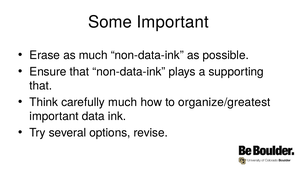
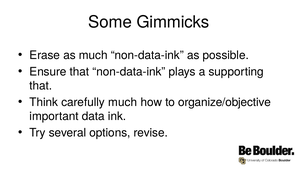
Some Important: Important -> Gimmicks
organize/greatest: organize/greatest -> organize/objective
